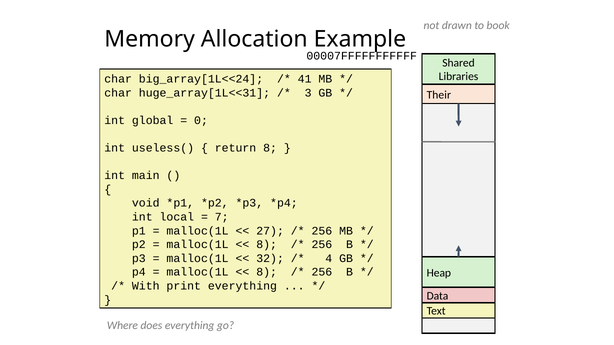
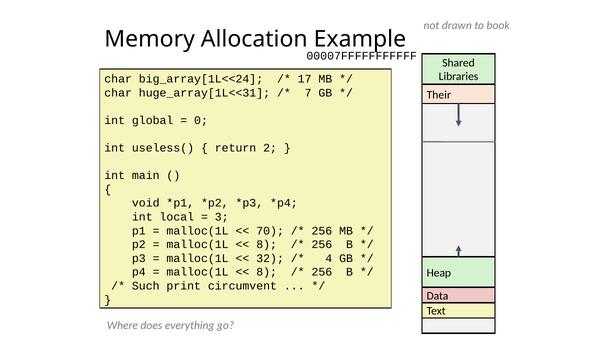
41: 41 -> 17
3: 3 -> 7
return 8: 8 -> 2
7: 7 -> 3
27: 27 -> 70
With: With -> Such
print everything: everything -> circumvent
